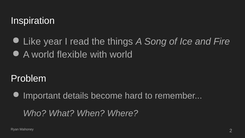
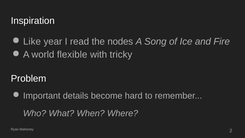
things: things -> nodes
with world: world -> tricky
